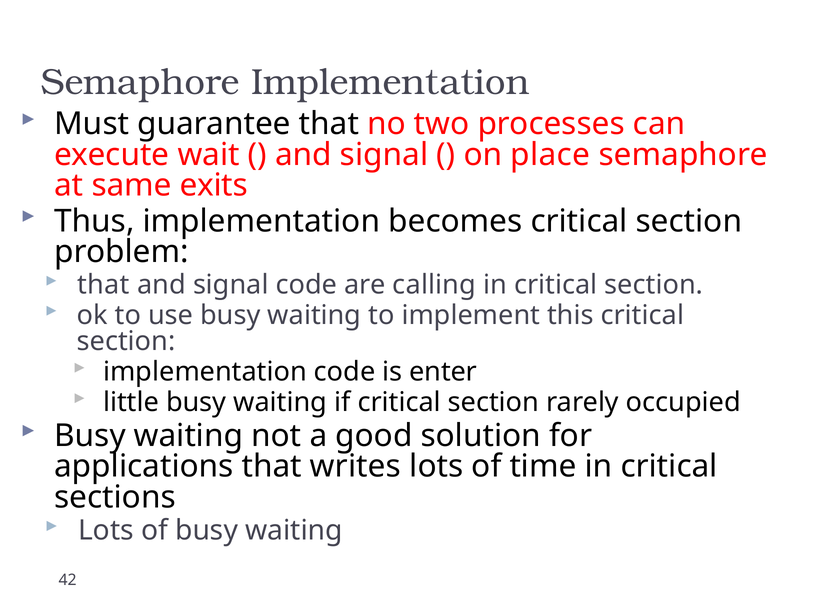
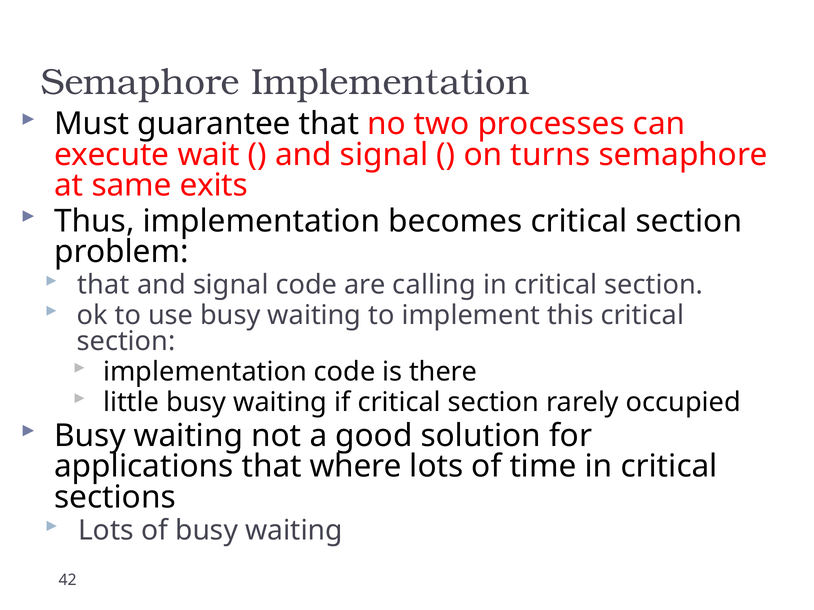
place: place -> turns
enter: enter -> there
writes: writes -> where
